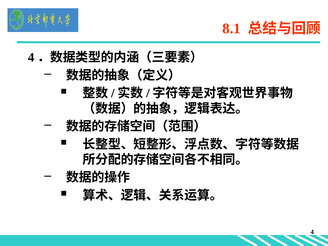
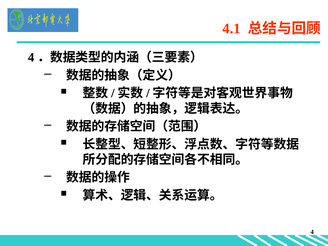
8.1: 8.1 -> 4.1
